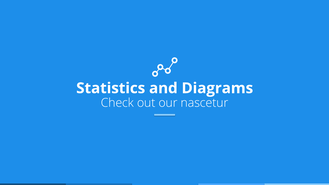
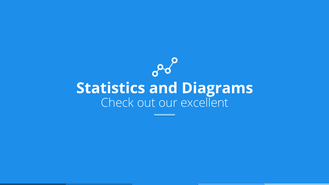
nascetur: nascetur -> excellent
